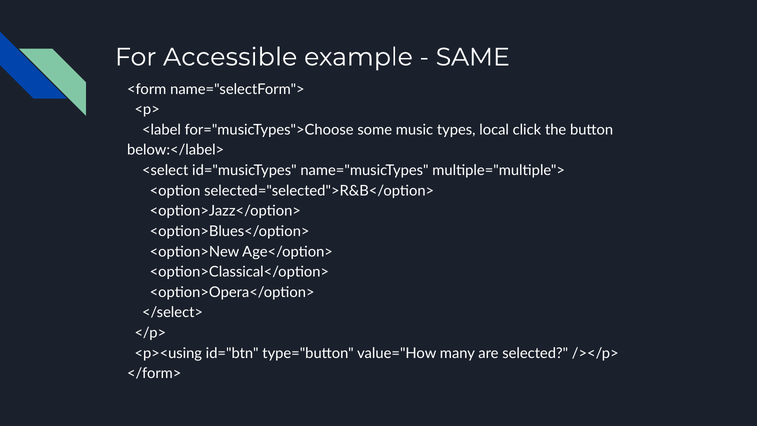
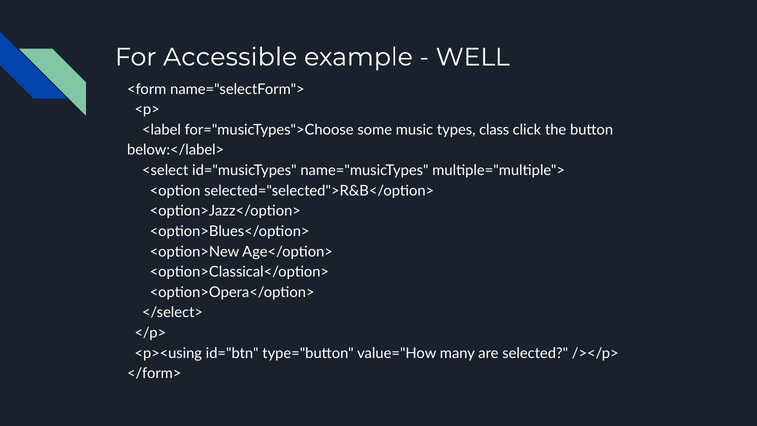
SAME: SAME -> WELL
local: local -> class
